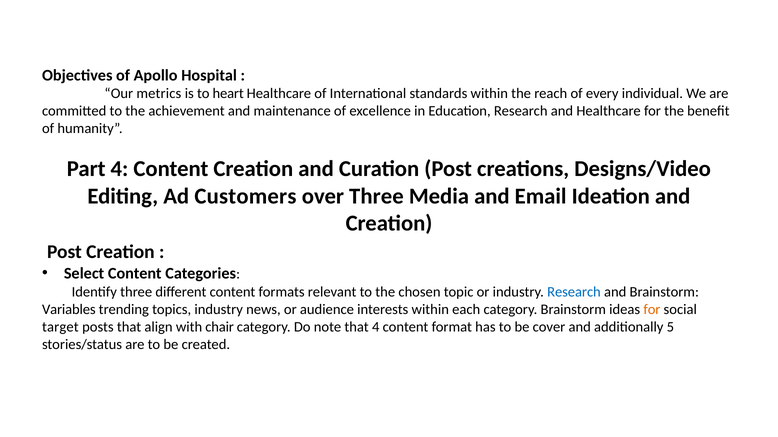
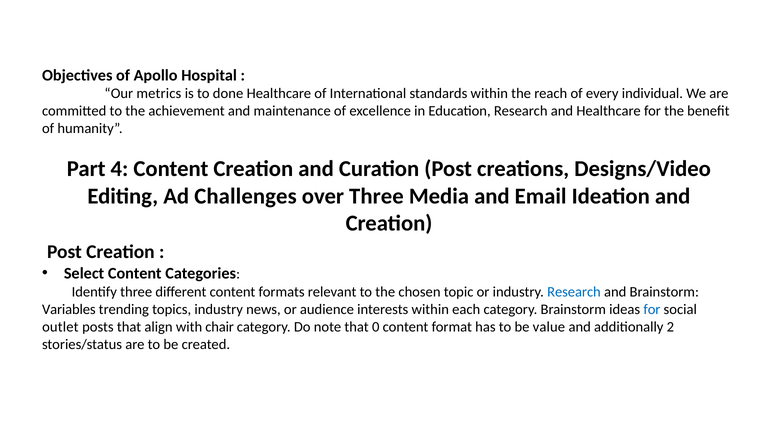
heart: heart -> done
Customers: Customers -> Challenges
for at (652, 310) colour: orange -> blue
target: target -> outlet
that 4: 4 -> 0
cover: cover -> value
5: 5 -> 2
